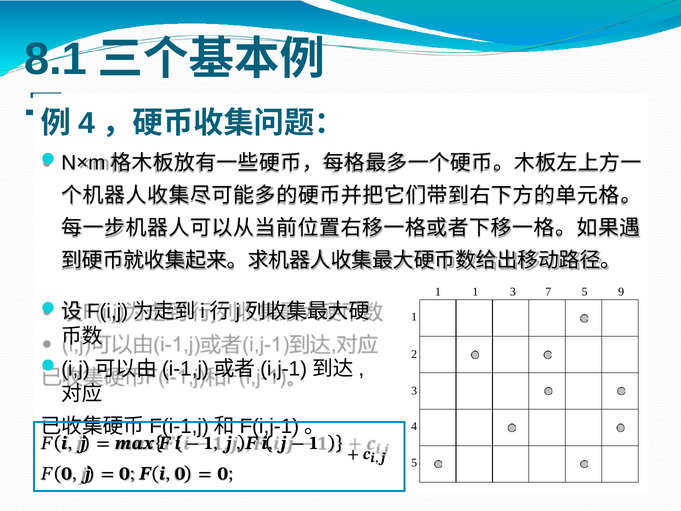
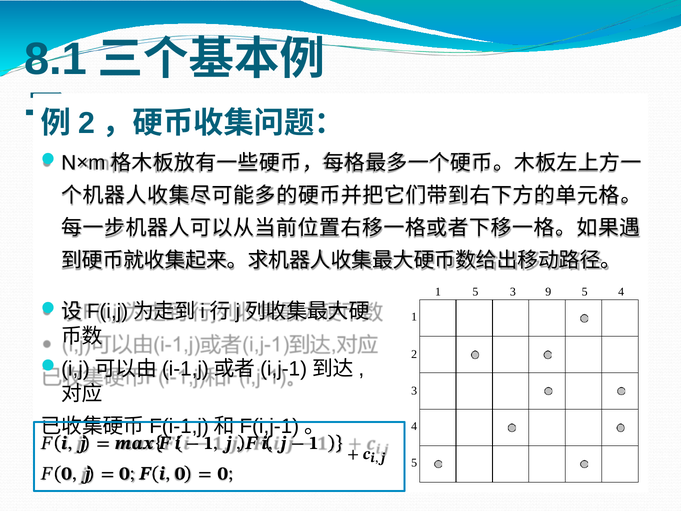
4 at (87, 123): 4 -> 2
1 1: 1 -> 5
7: 7 -> 9
5 9: 9 -> 4
